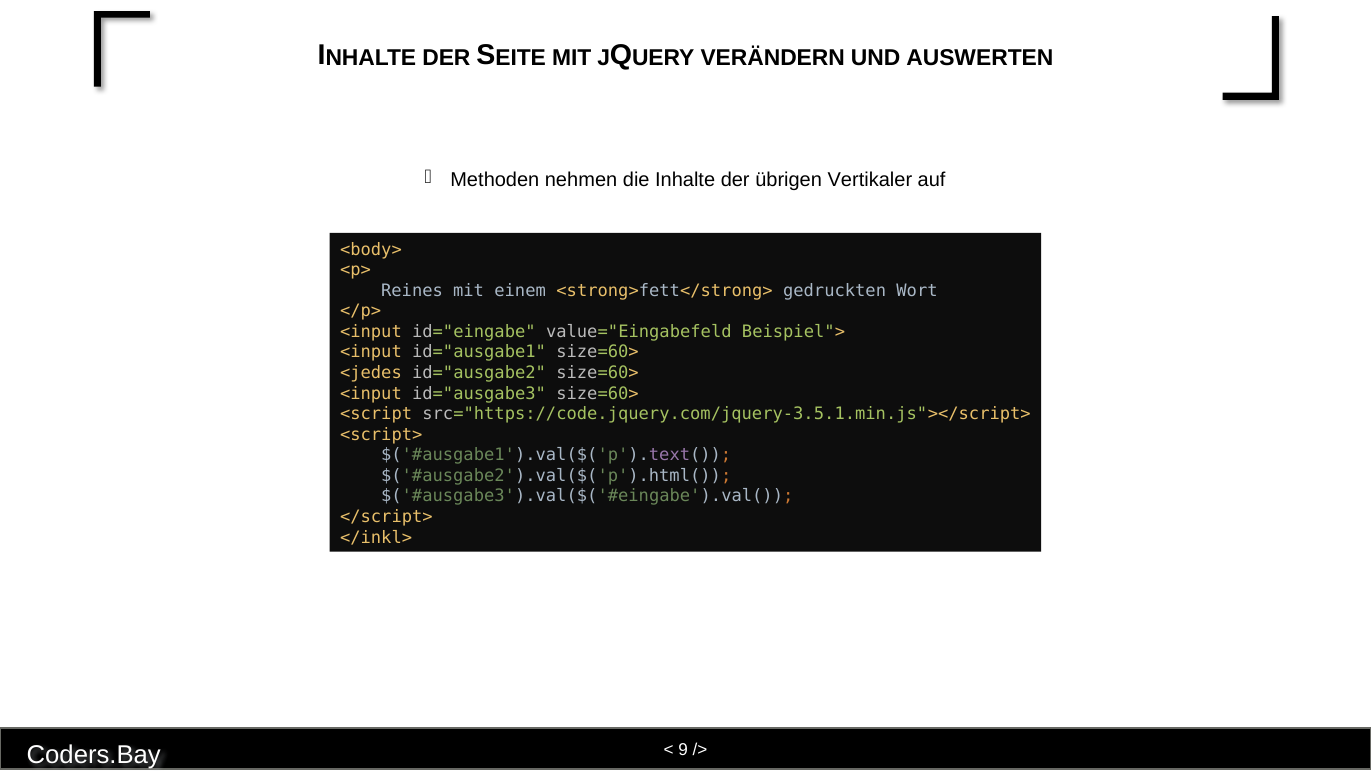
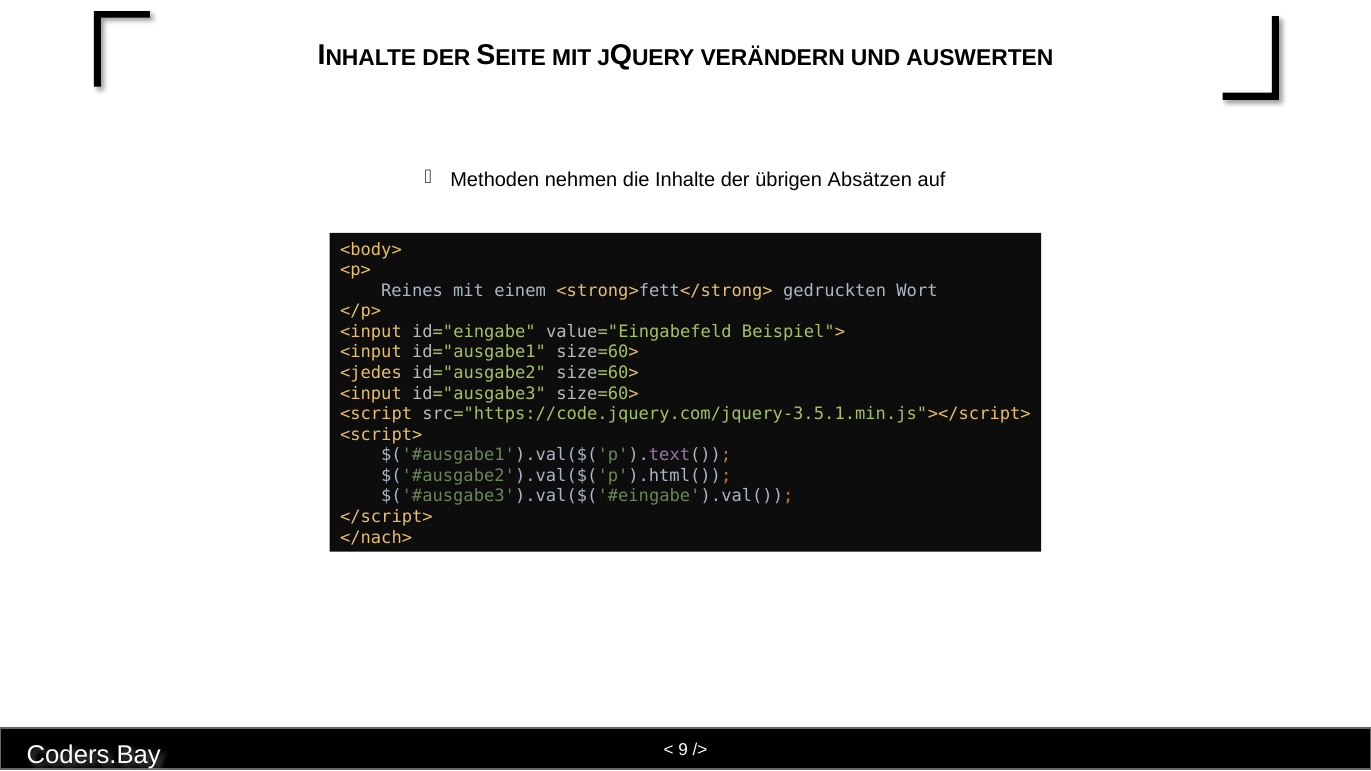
Vertikaler: Vertikaler -> Absätzen
</inkl>: </inkl> -> </nach>
